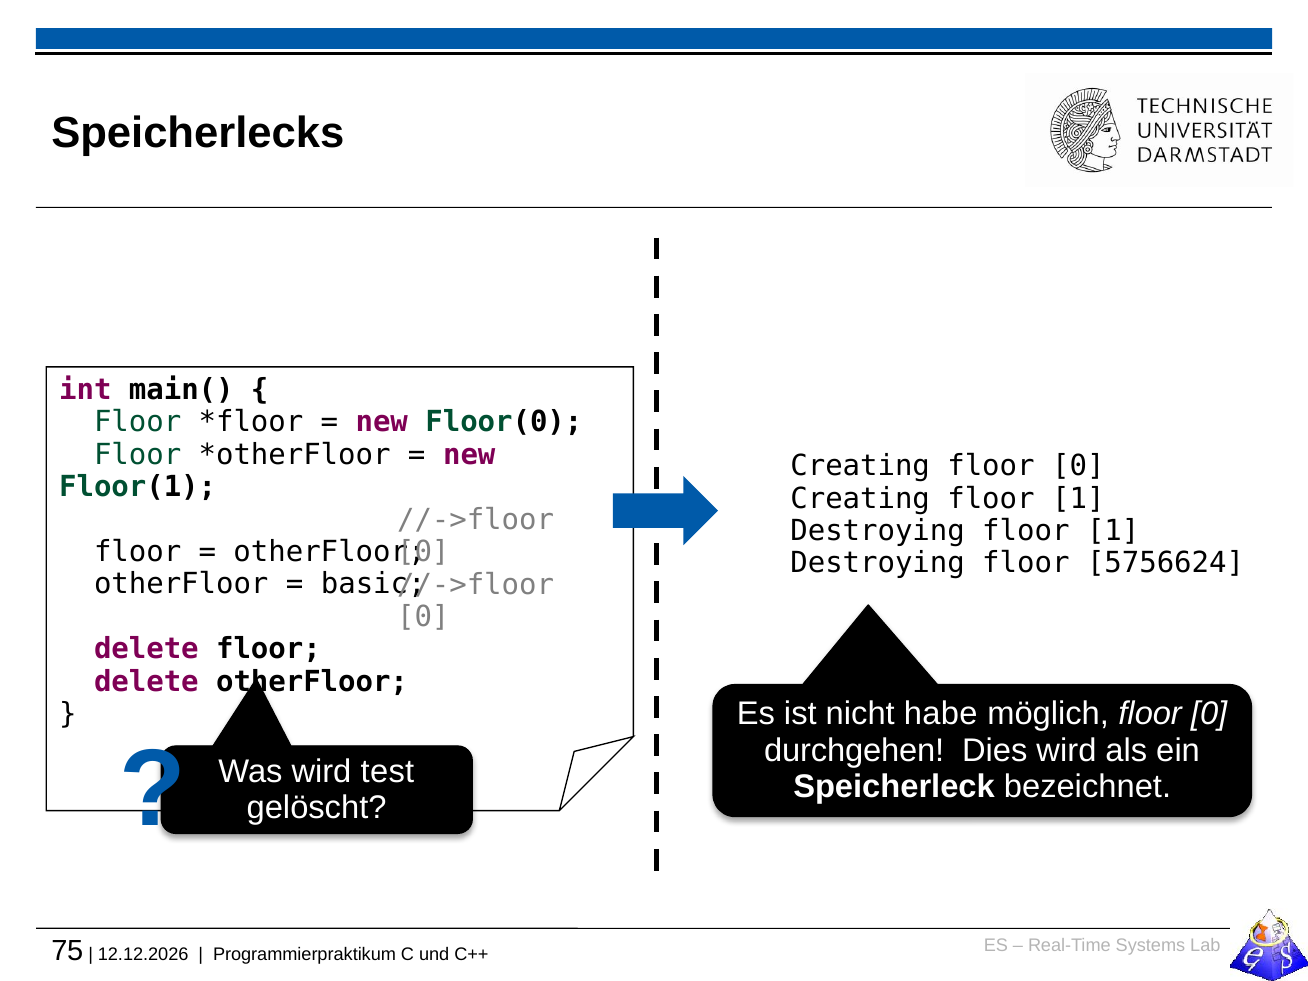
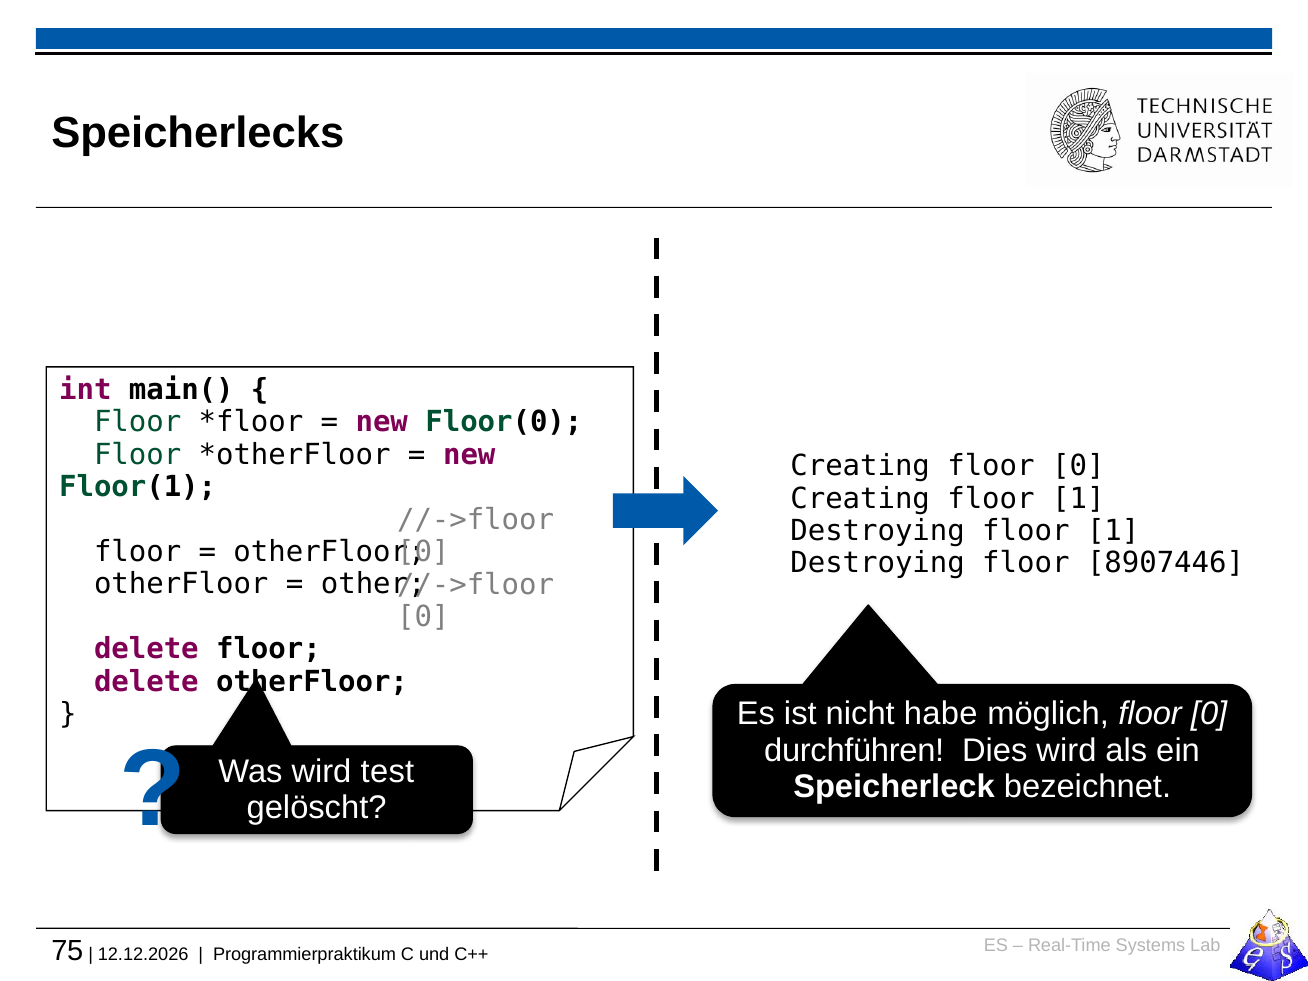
5756624: 5756624 -> 8907446
basic: basic -> other
durchgehen: durchgehen -> durchführen
